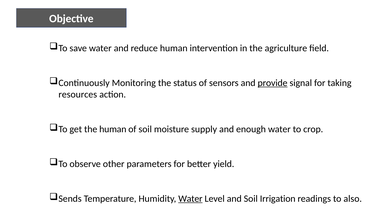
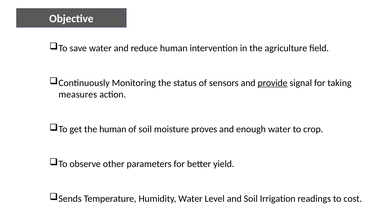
resources: resources -> measures
supply: supply -> proves
Water at (190, 199) underline: present -> none
also: also -> cost
